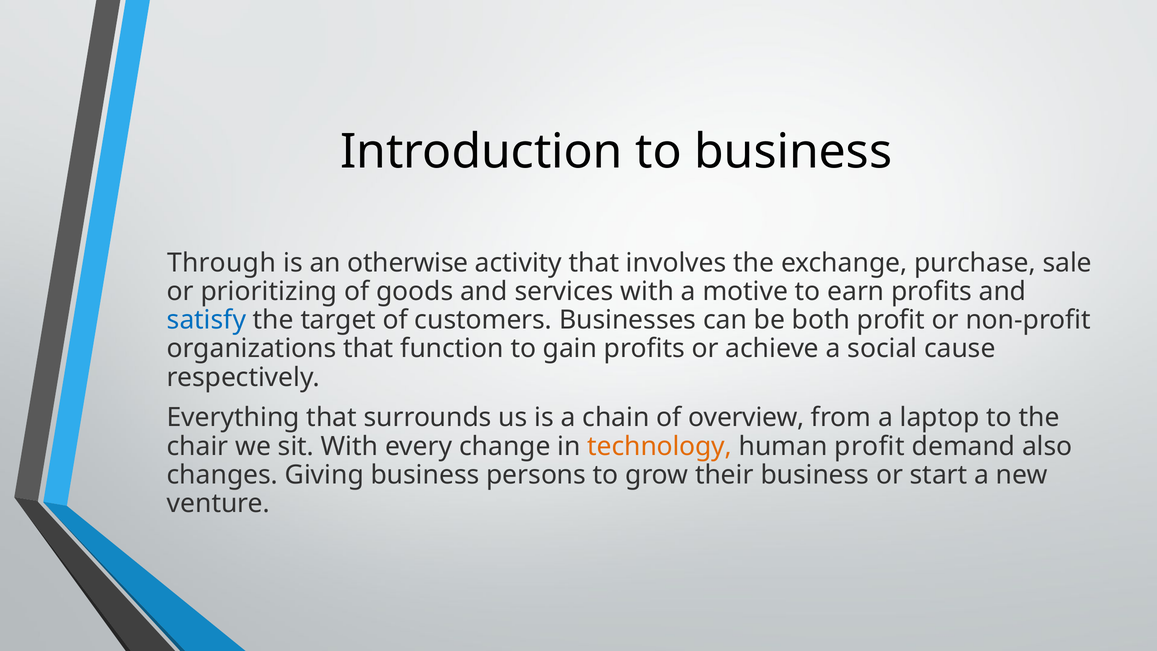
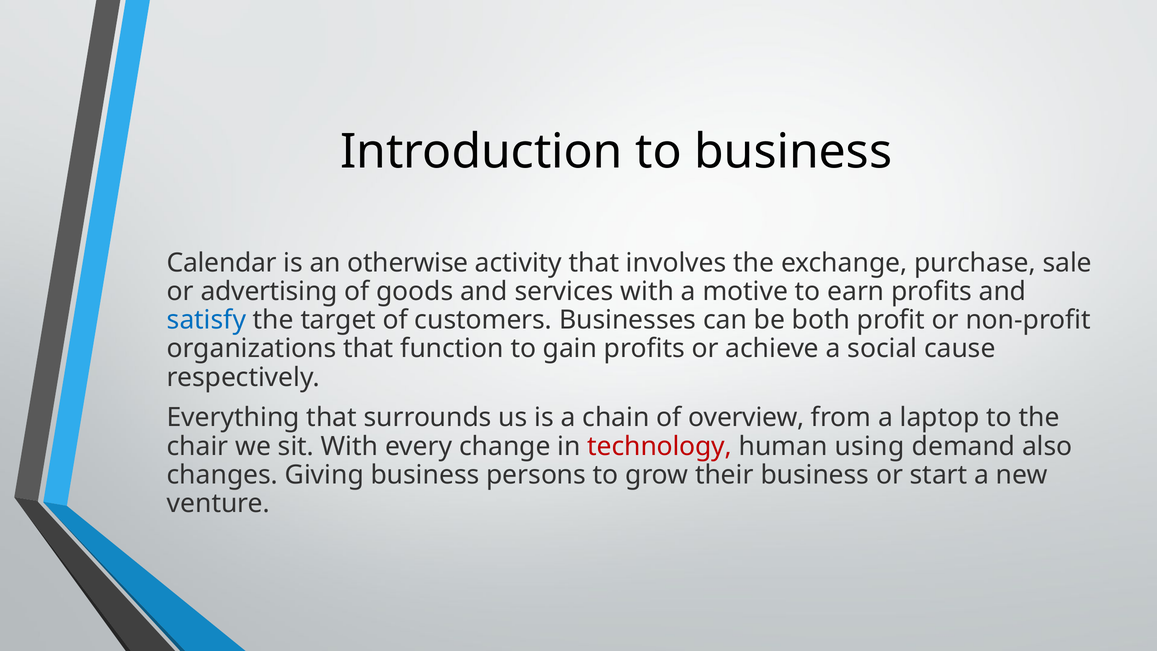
Through: Through -> Calendar
prioritizing: prioritizing -> advertising
technology colour: orange -> red
human profit: profit -> using
